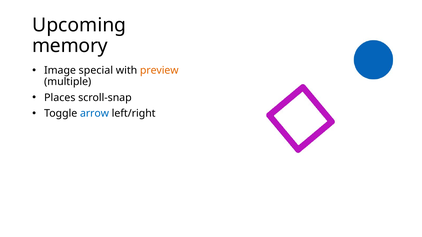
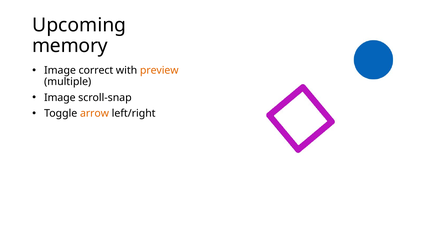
special: special -> correct
Places at (60, 98): Places -> Image
arrow colour: blue -> orange
